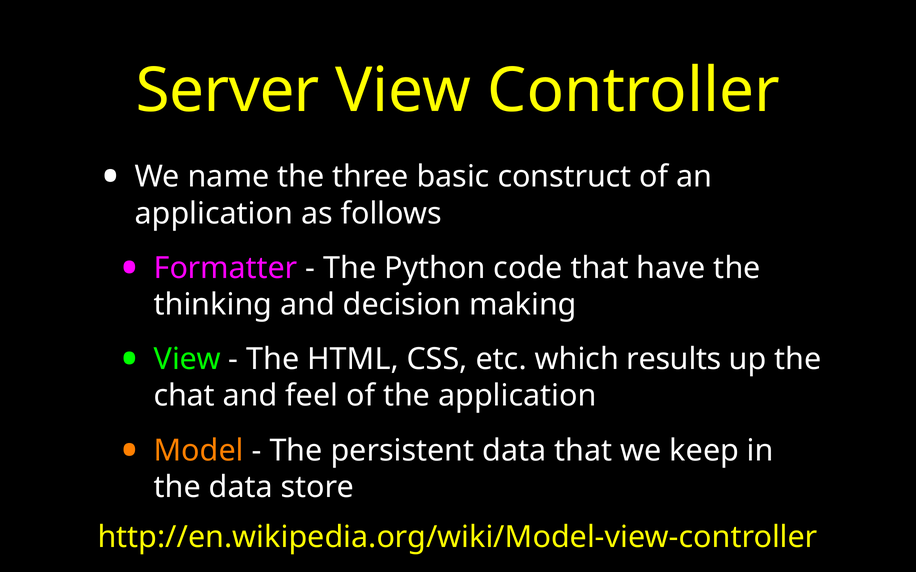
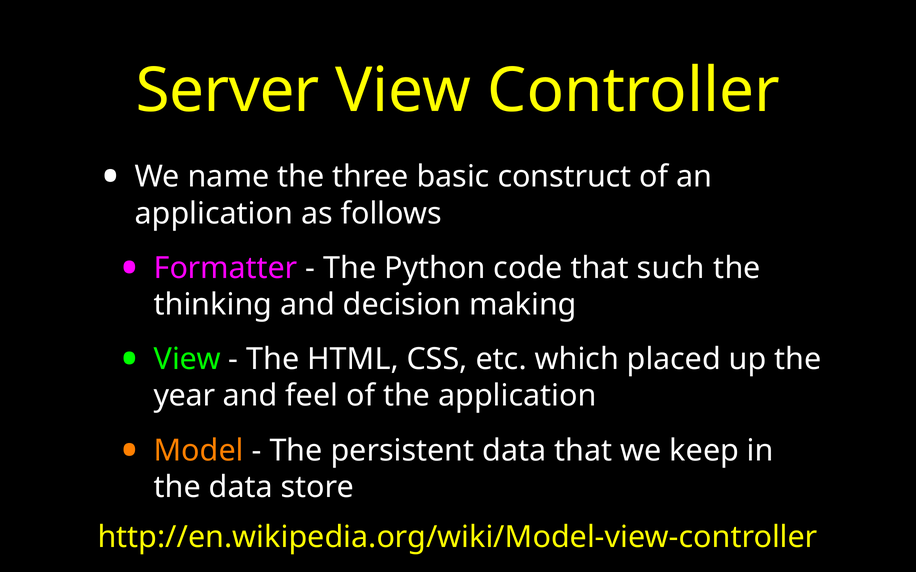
have: have -> such
results: results -> placed
chat: chat -> year
